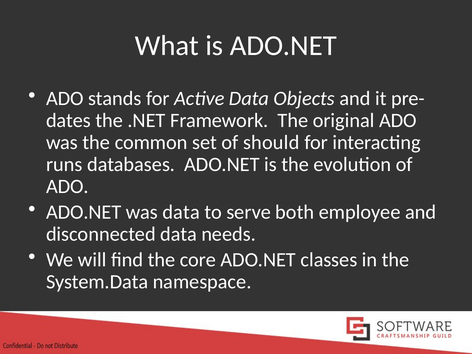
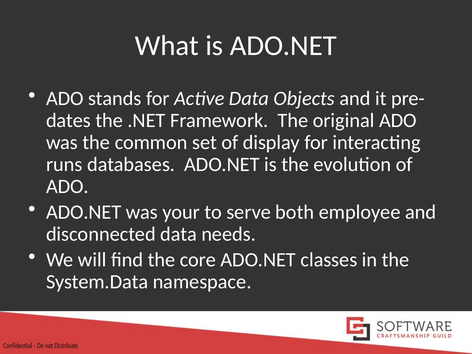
should: should -> display
was data: data -> your
